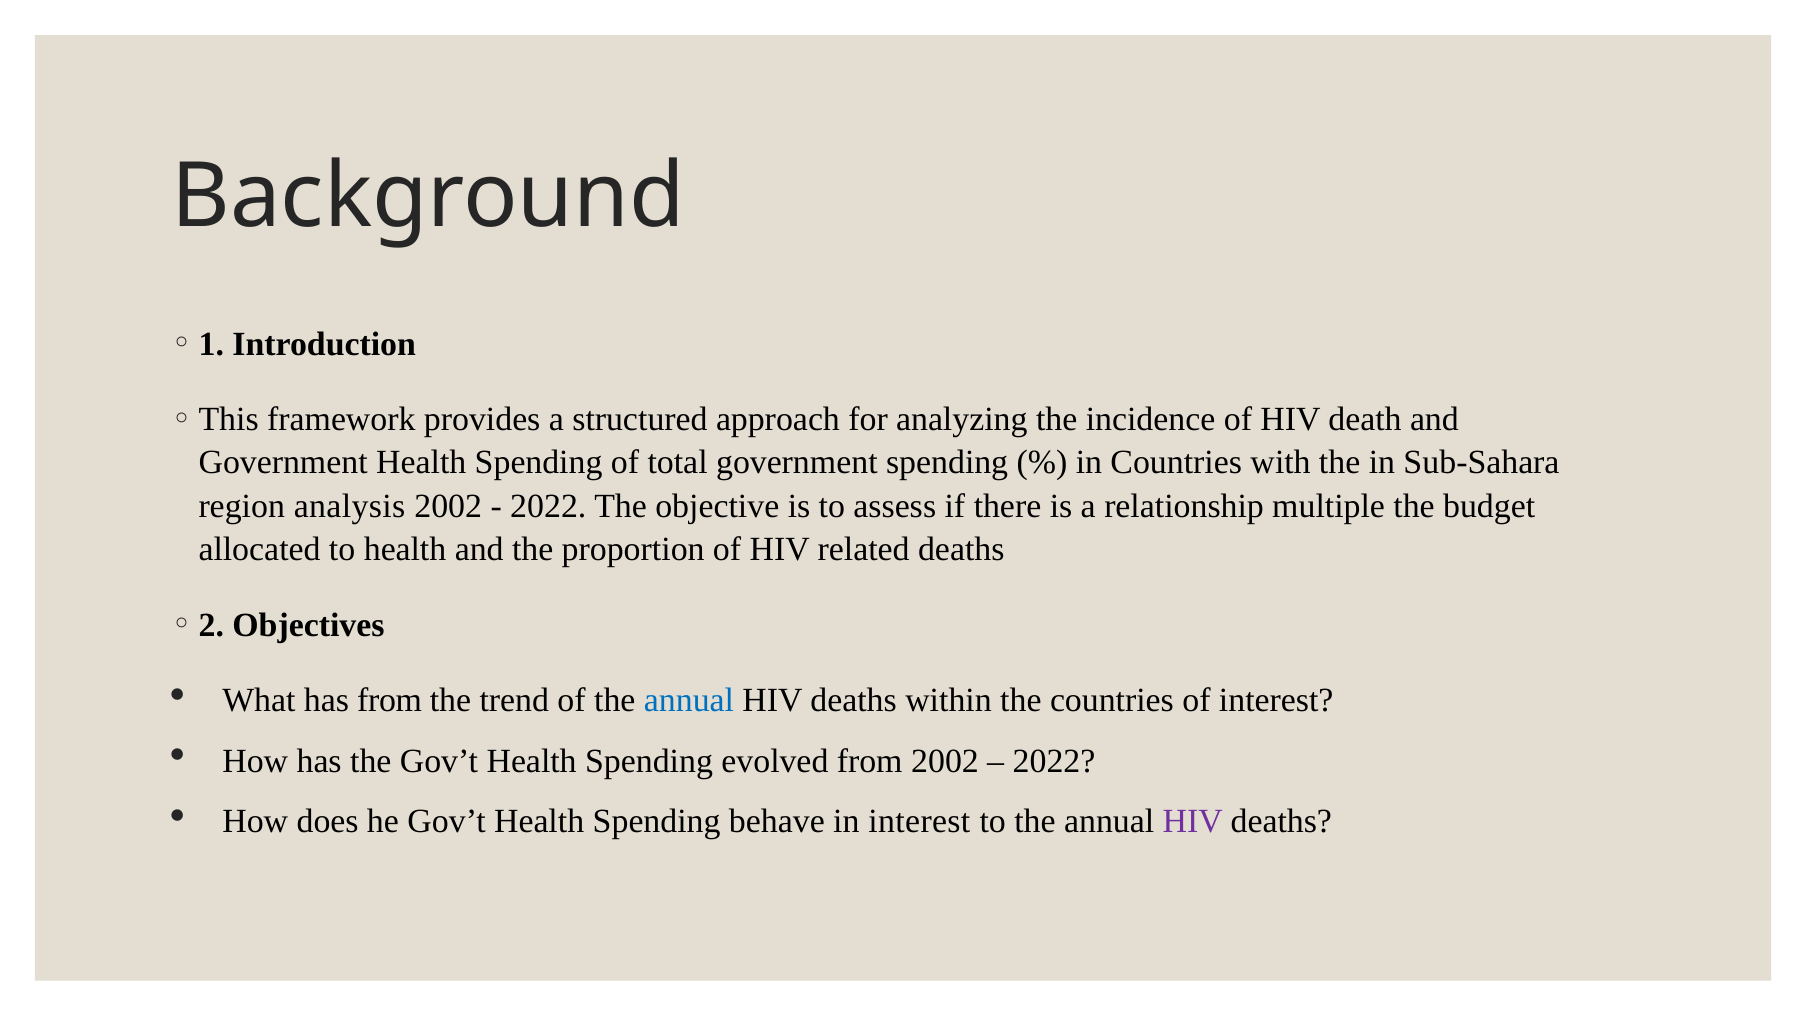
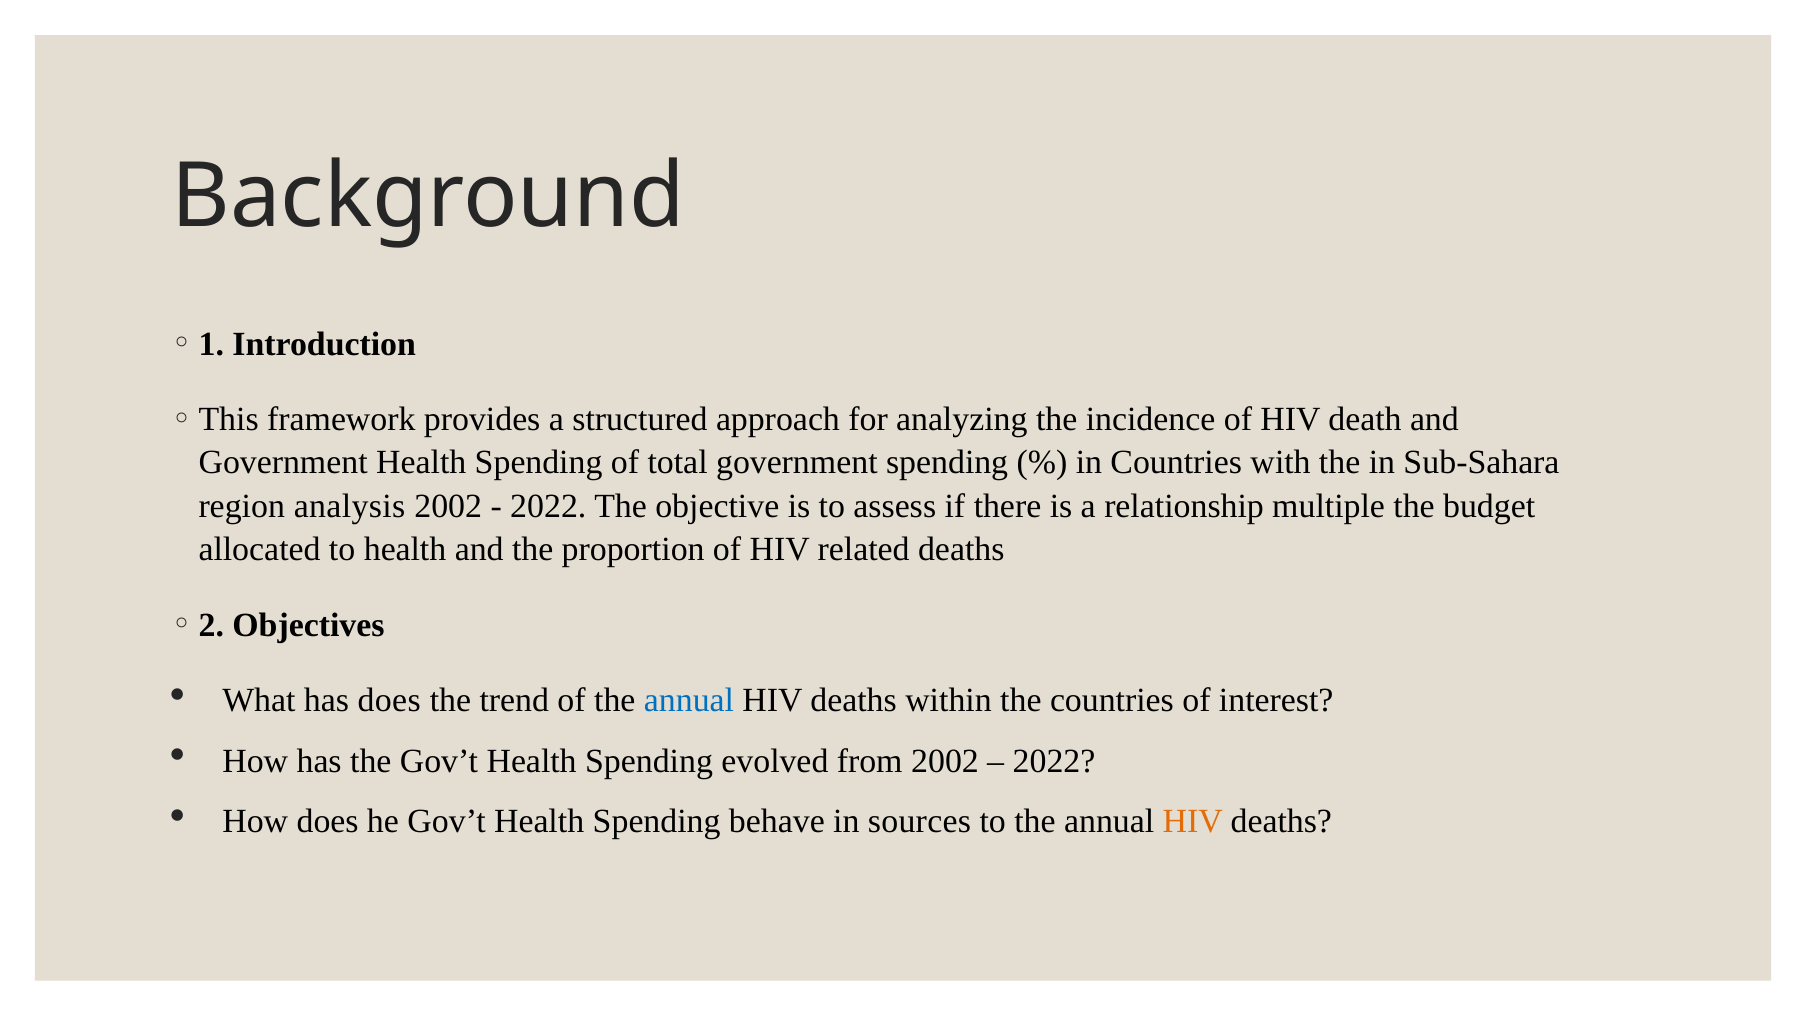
has from: from -> does
in interest: interest -> sources
HIV at (1193, 821) colour: purple -> orange
